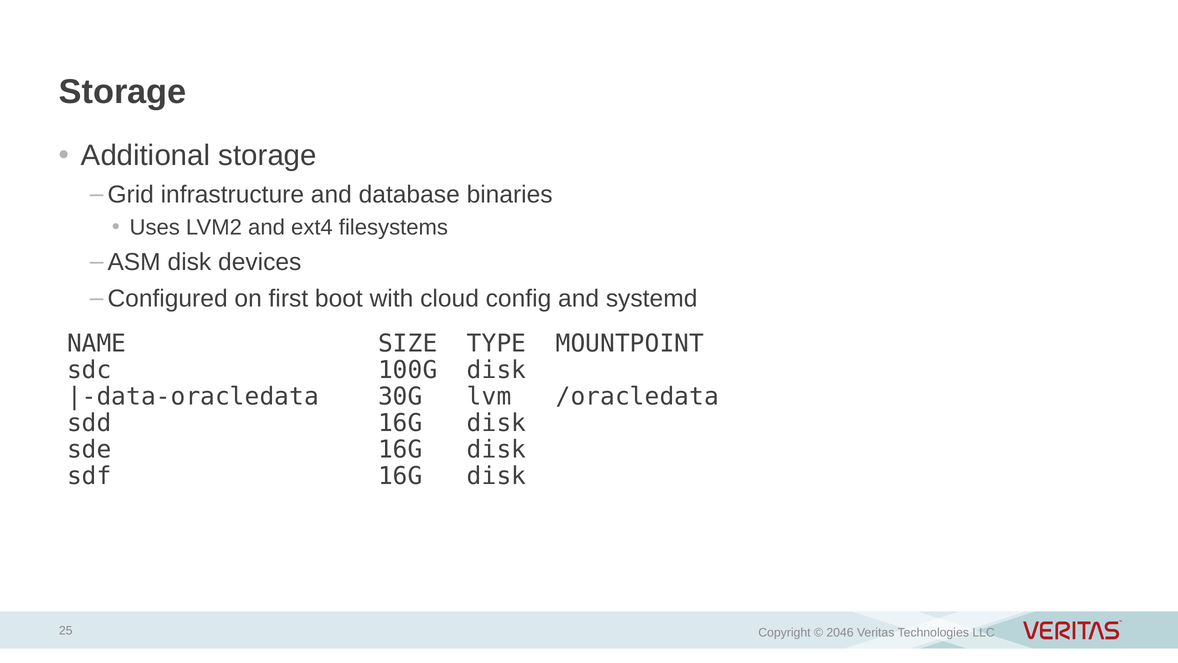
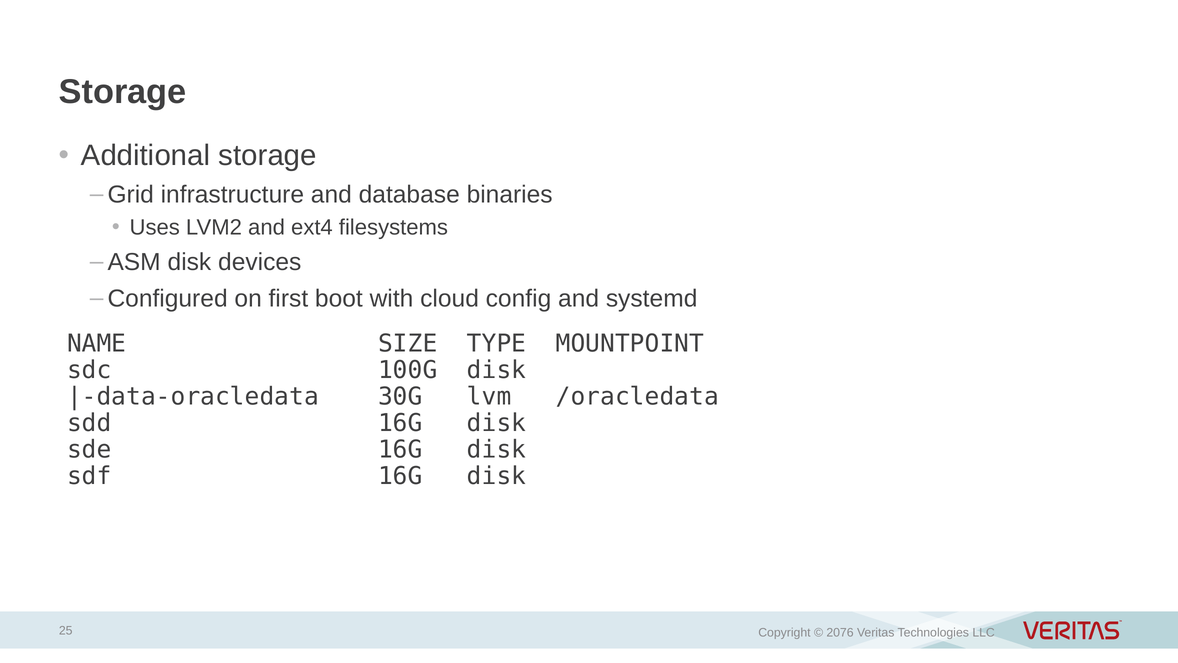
2046: 2046 -> 2076
